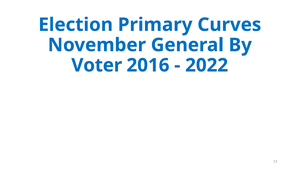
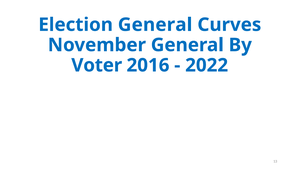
Election Primary: Primary -> General
